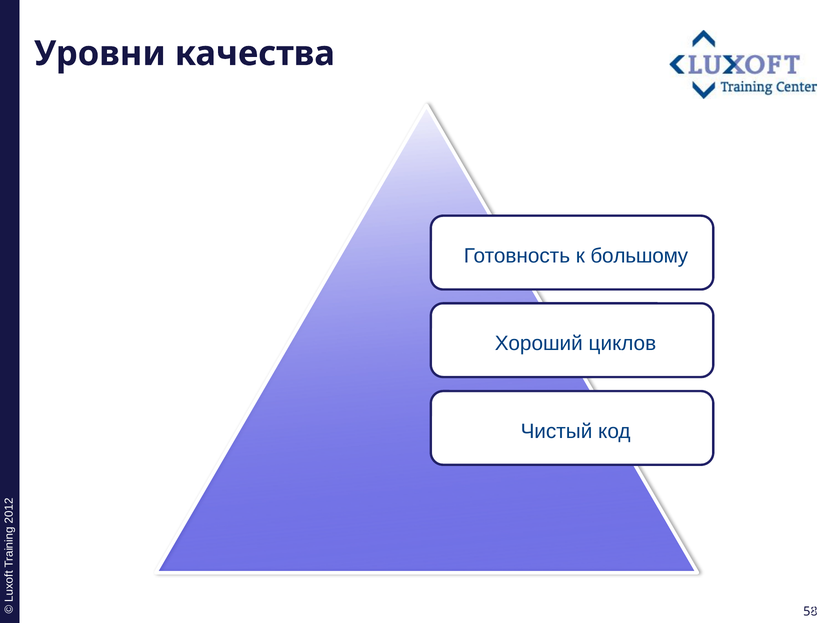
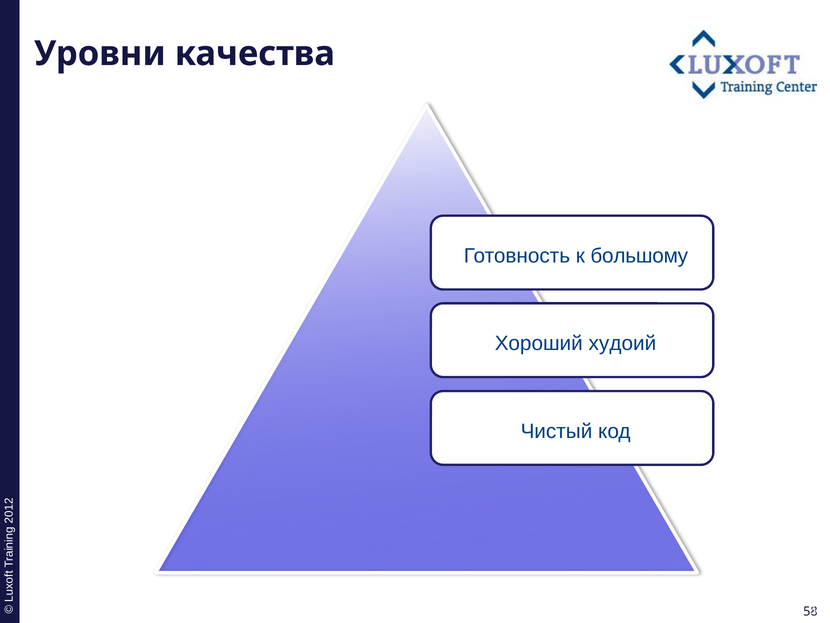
циклов: циклов -> худоий
